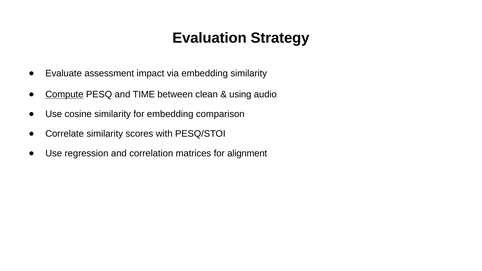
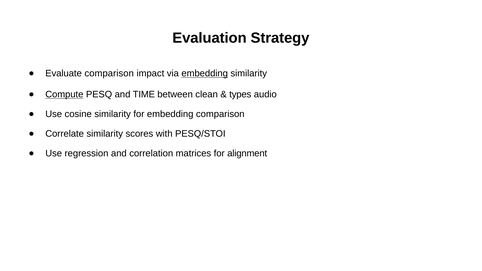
Evaluate assessment: assessment -> comparison
embedding at (205, 74) underline: none -> present
using: using -> types
